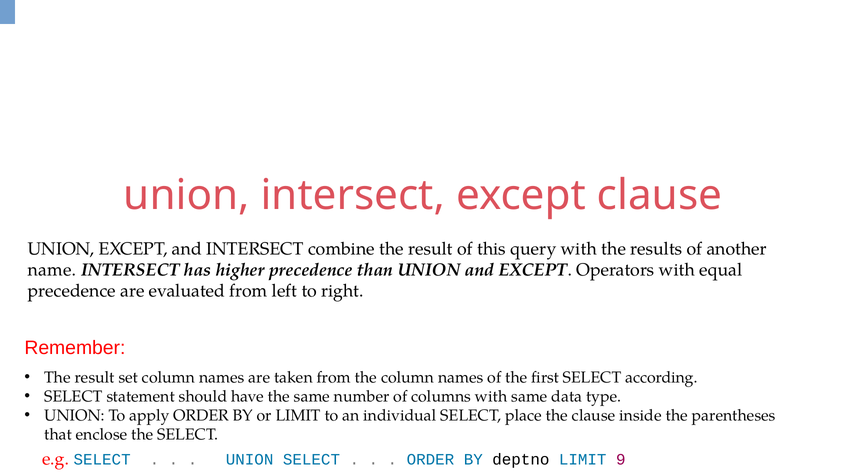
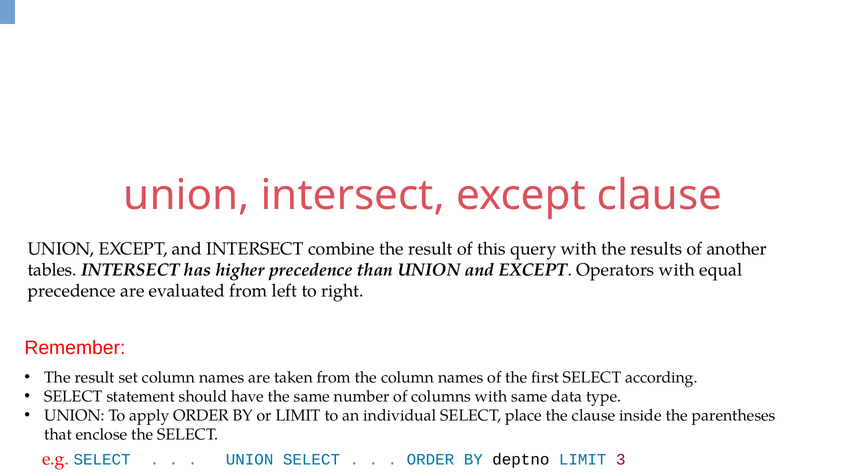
name: name -> tables
9: 9 -> 3
